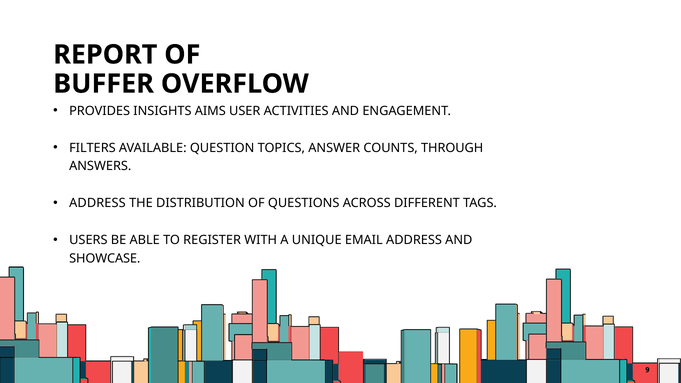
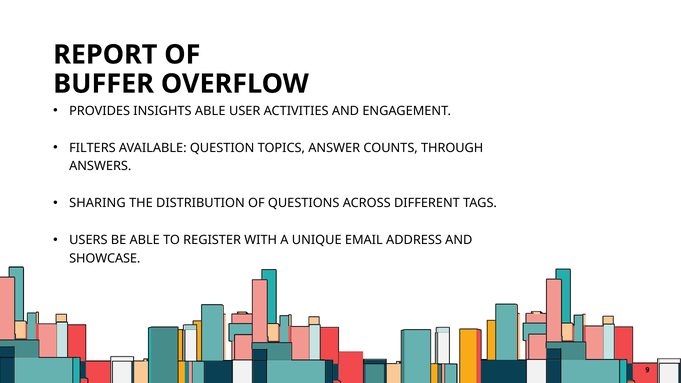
INSIGHTS AIMS: AIMS -> ABLE
ADDRESS at (97, 203): ADDRESS -> SHARING
